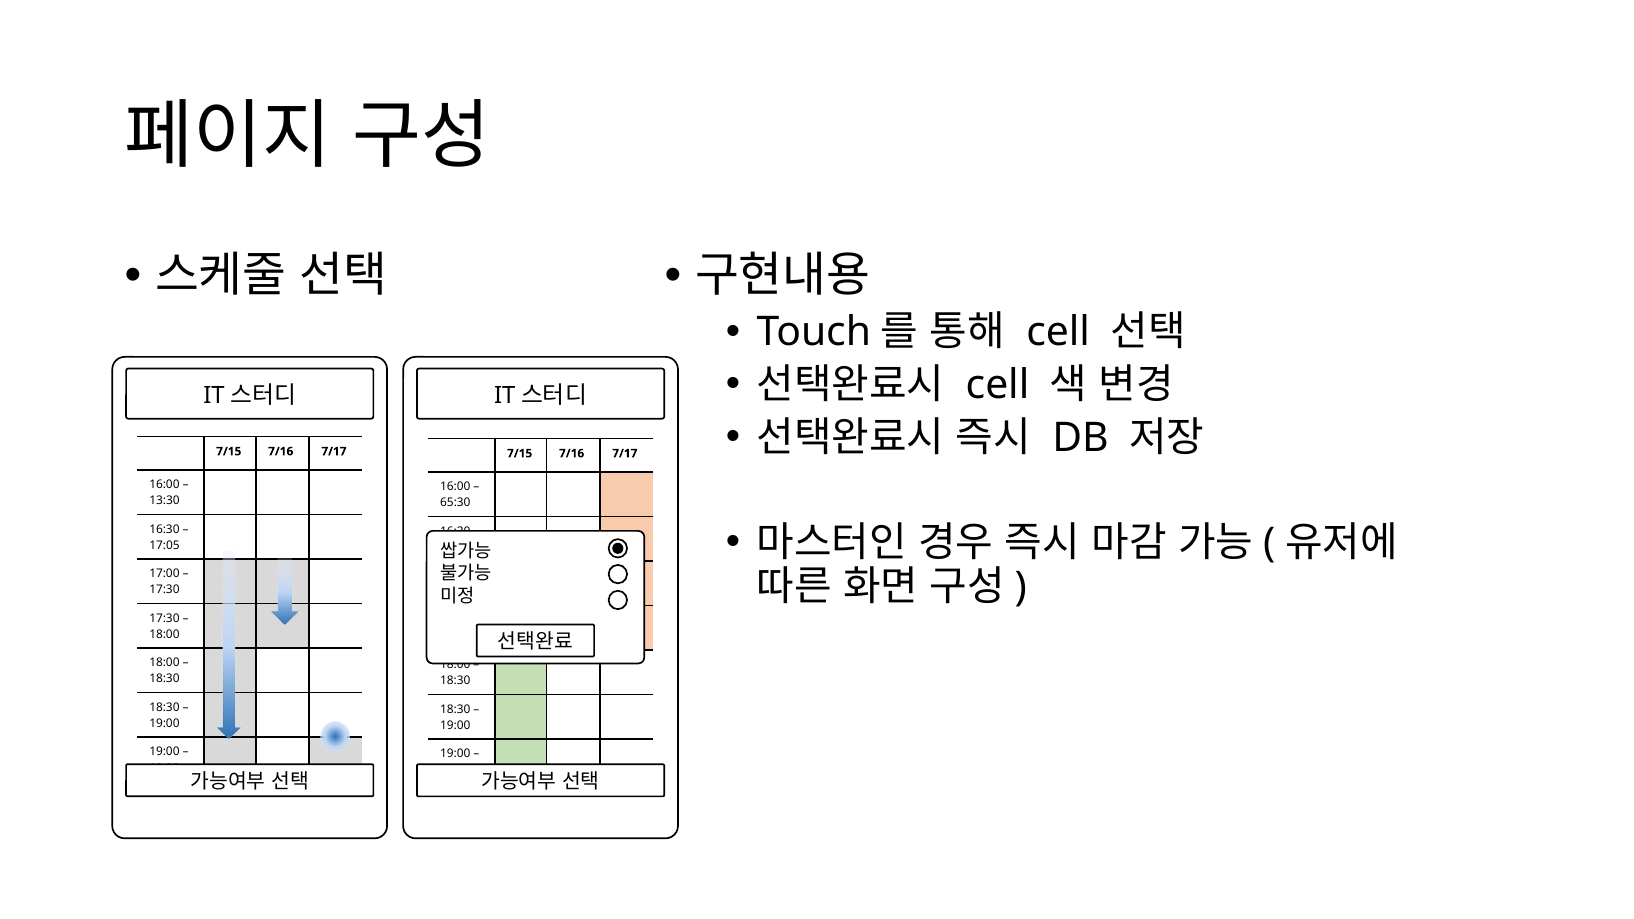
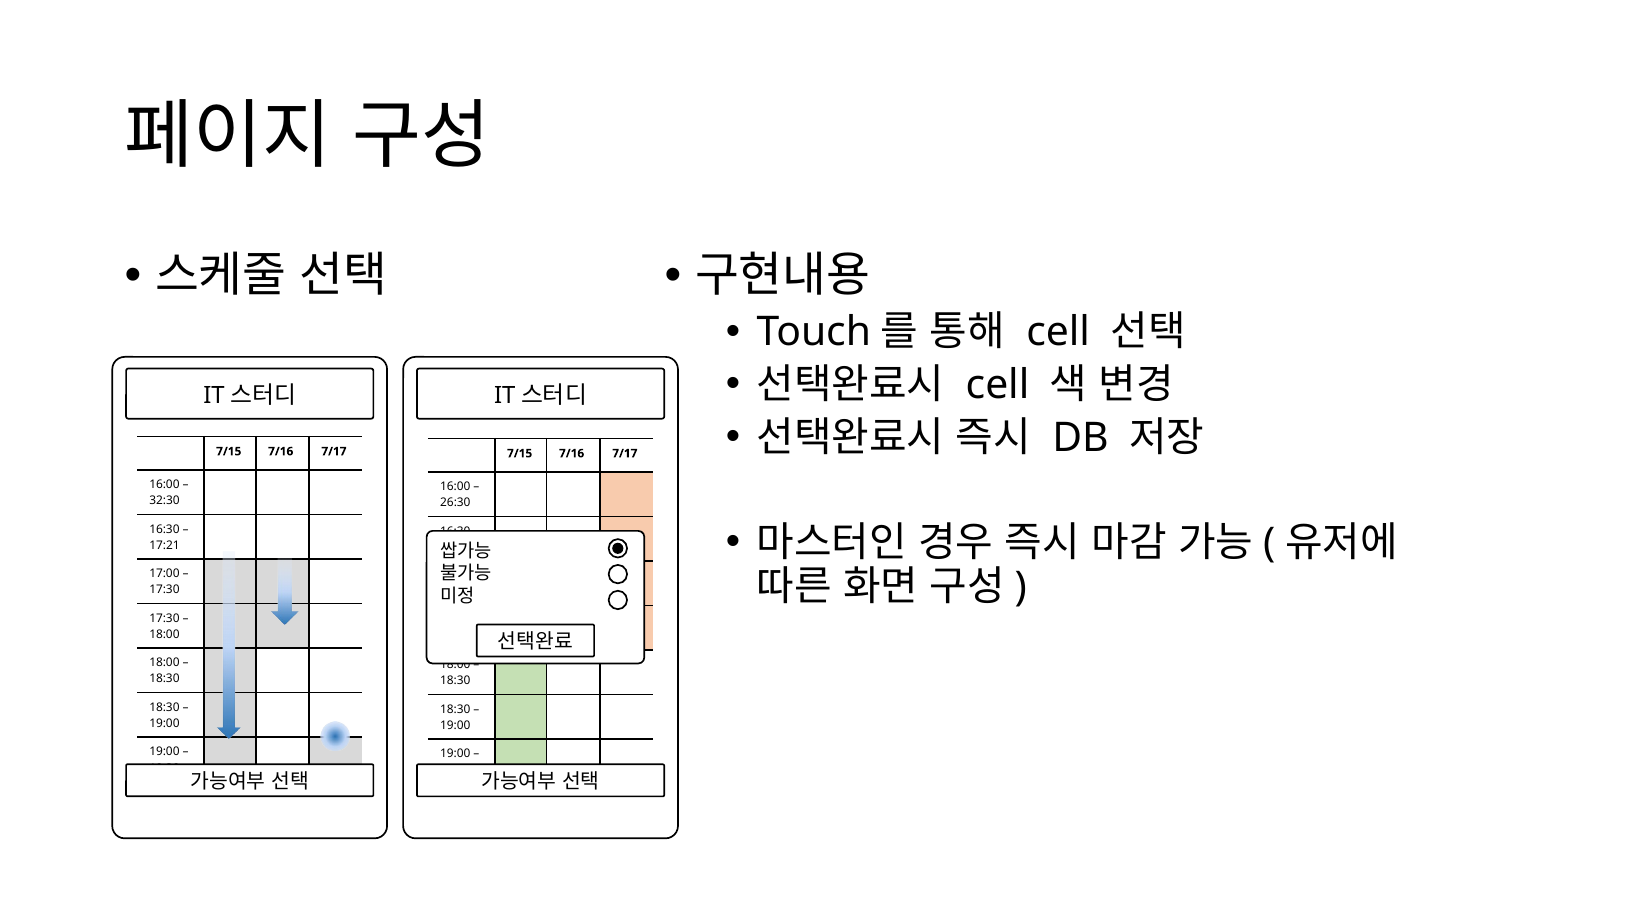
13:30: 13:30 -> 32:30
65:30: 65:30 -> 26:30
17:05: 17:05 -> 17:21
